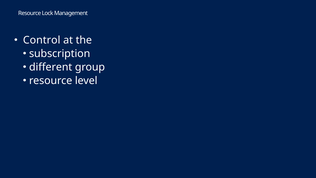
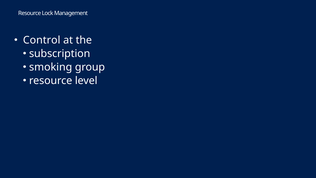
different: different -> smoking
